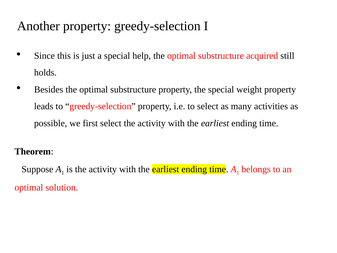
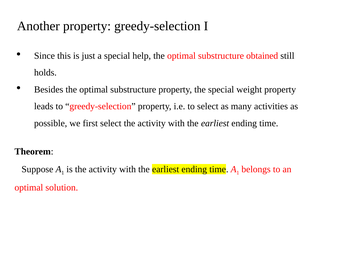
acquired: acquired -> obtained
